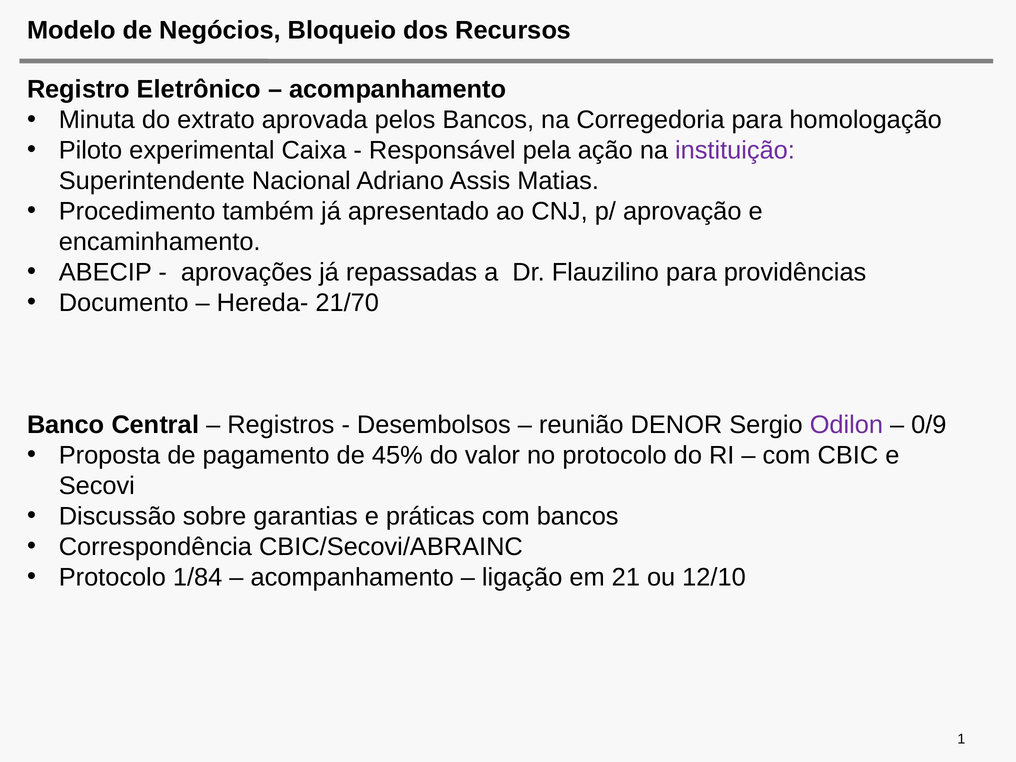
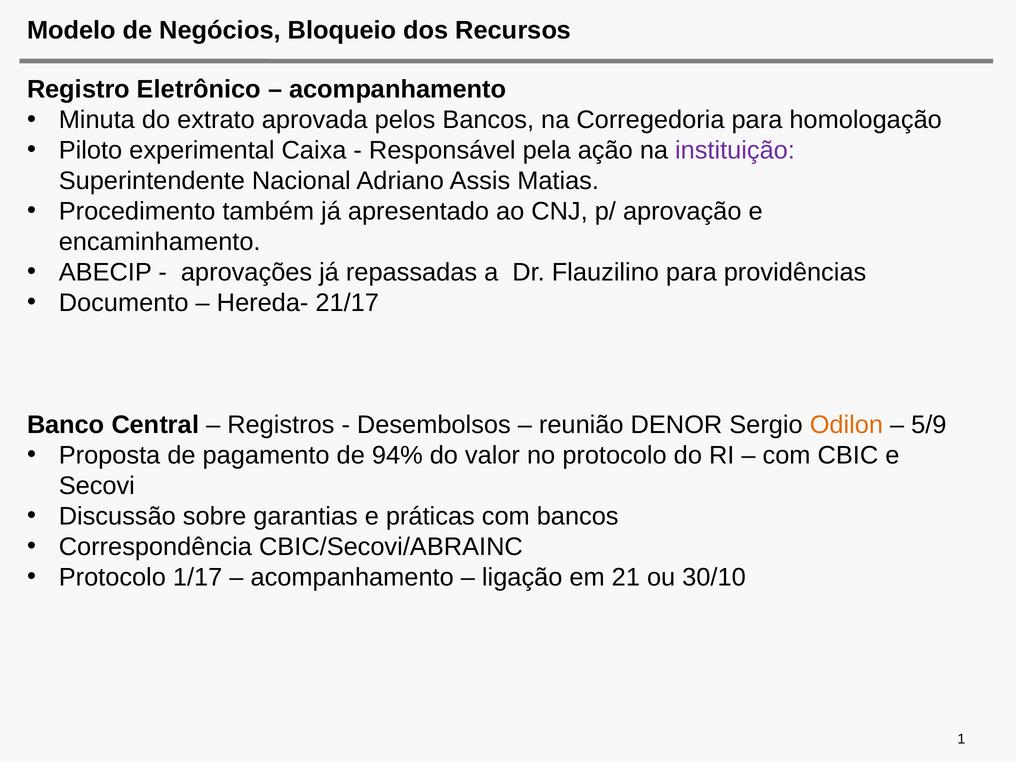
21/70: 21/70 -> 21/17
Odilon colour: purple -> orange
0/9: 0/9 -> 5/9
45%: 45% -> 94%
1/84: 1/84 -> 1/17
12/10: 12/10 -> 30/10
